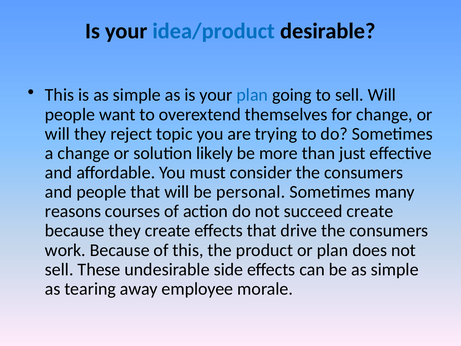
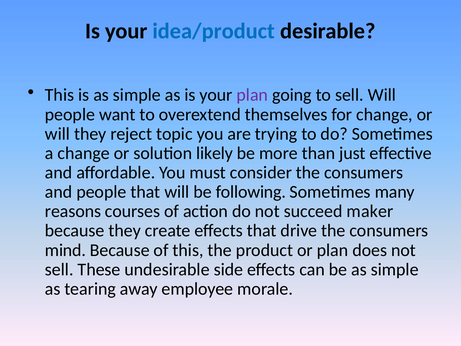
plan at (252, 95) colour: blue -> purple
personal: personal -> following
succeed create: create -> maker
work: work -> mind
